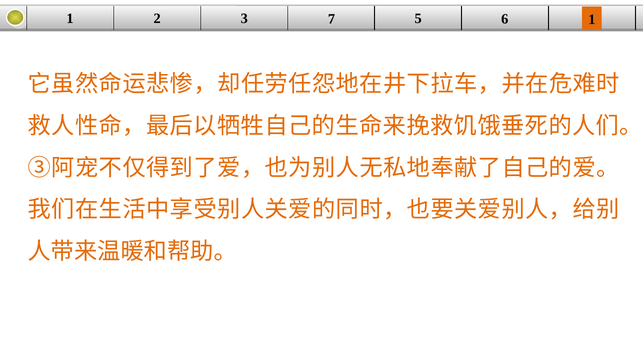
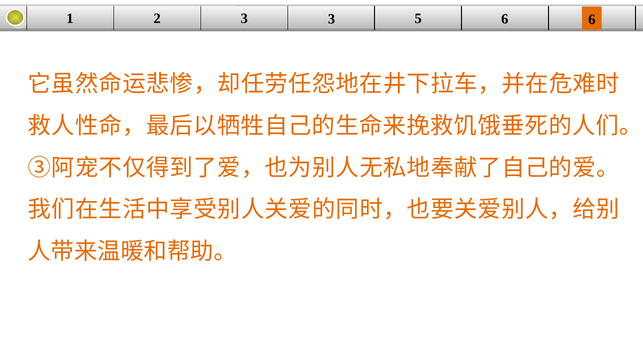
3 7: 7 -> 3
6 1: 1 -> 6
